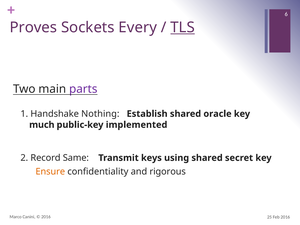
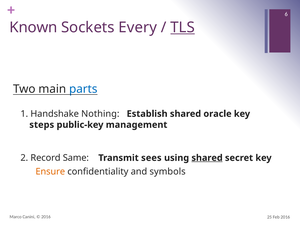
Proves: Proves -> Known
parts colour: purple -> blue
much: much -> steps
implemented: implemented -> management
keys: keys -> sees
shared at (207, 158) underline: none -> present
rigorous: rigorous -> symbols
